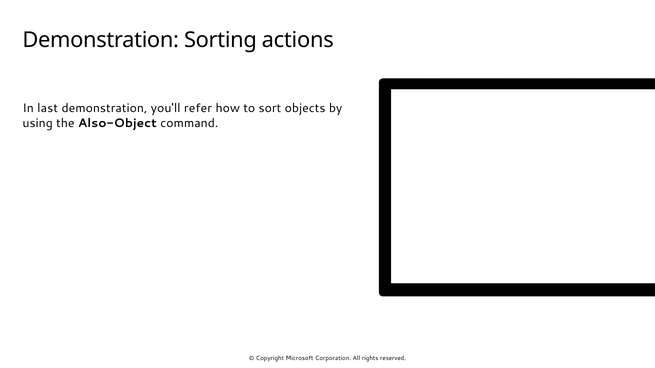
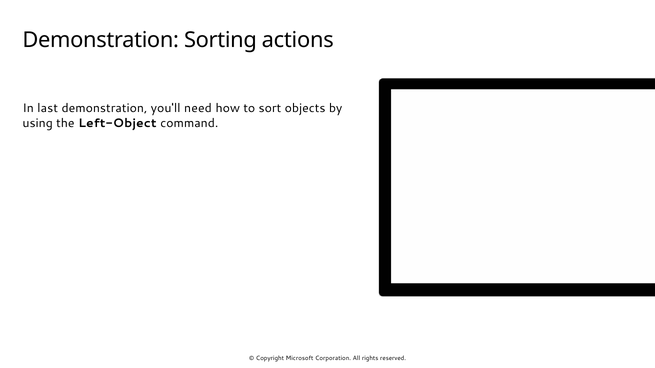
refer: refer -> need
Also-Object: Also-Object -> Left-Object
